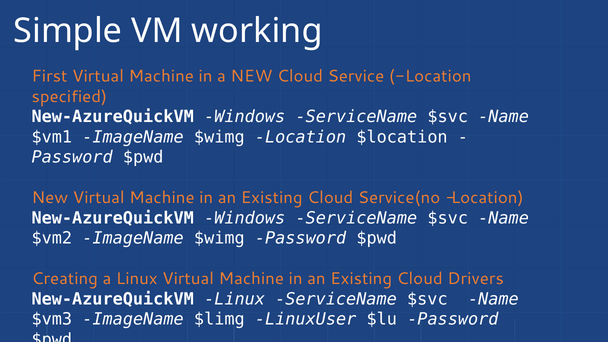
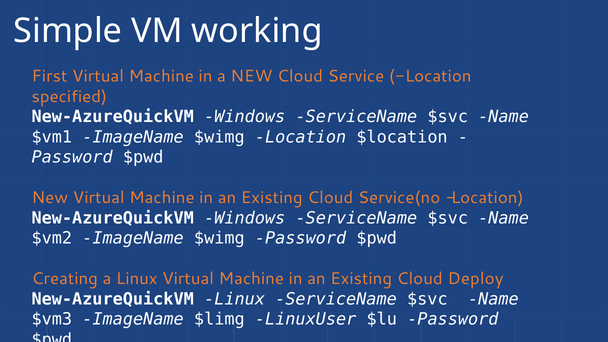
Drivers: Drivers -> Deploy
